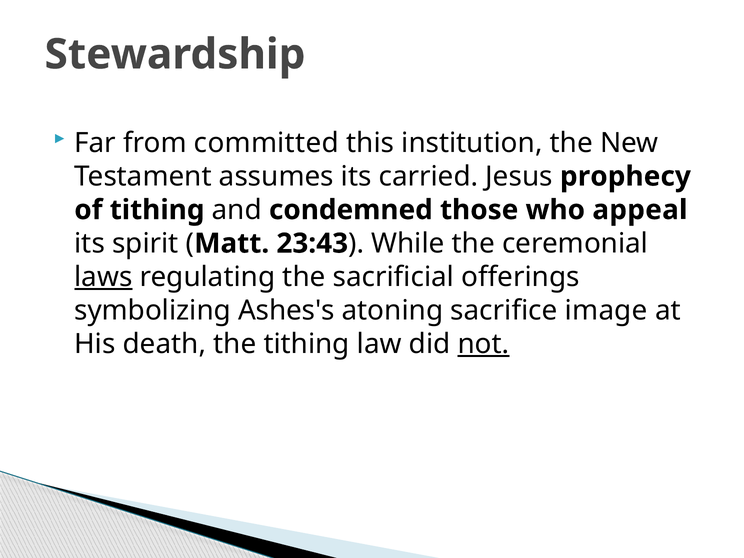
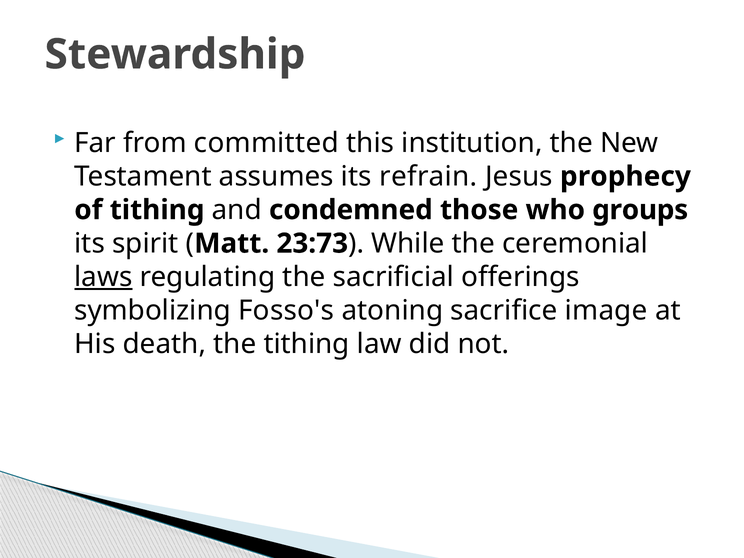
carried: carried -> refrain
appeal: appeal -> groups
23:43: 23:43 -> 23:73
Ashes's: Ashes's -> Fosso's
not underline: present -> none
